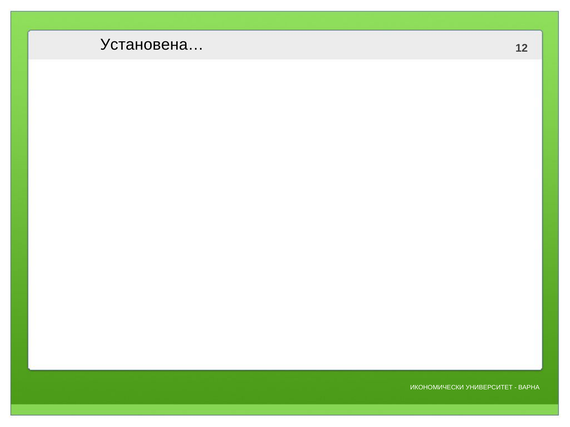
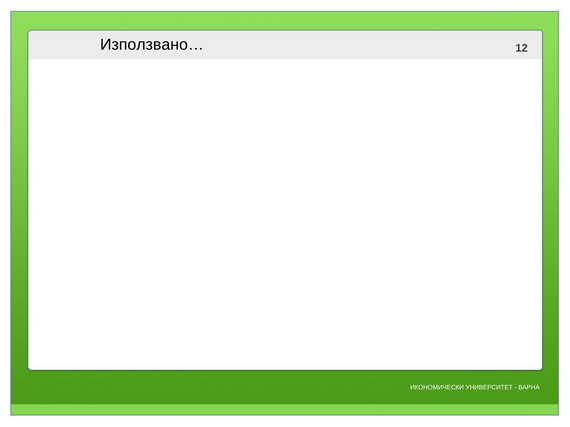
Установена…: Установена… -> Използвано…
